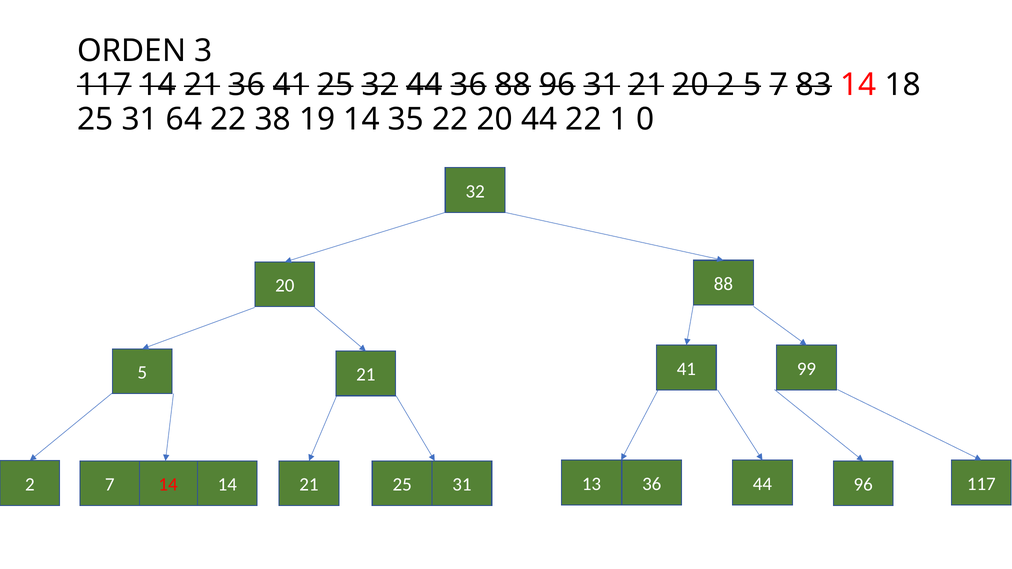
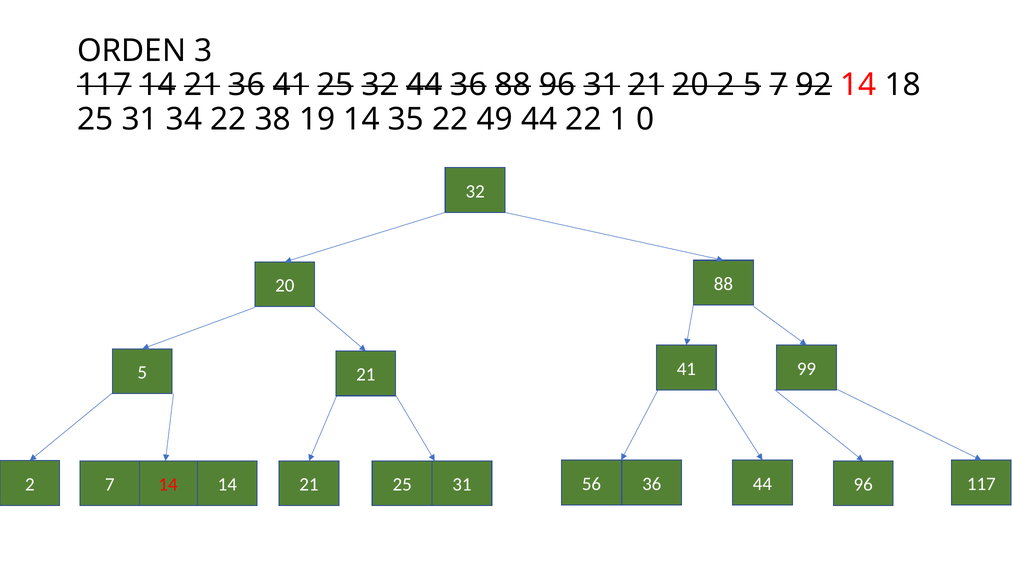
83: 83 -> 92
64: 64 -> 34
22 20: 20 -> 49
13: 13 -> 56
